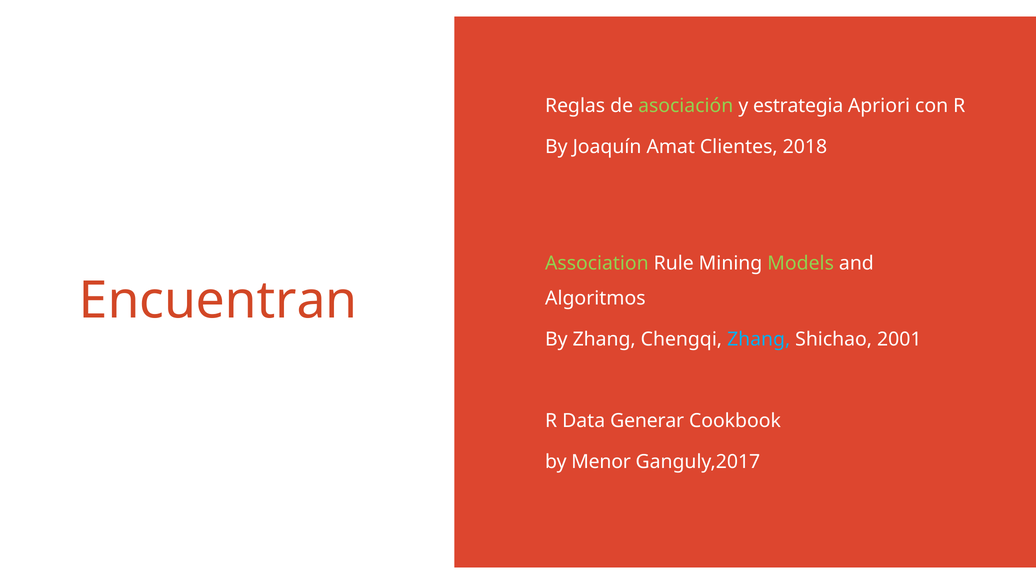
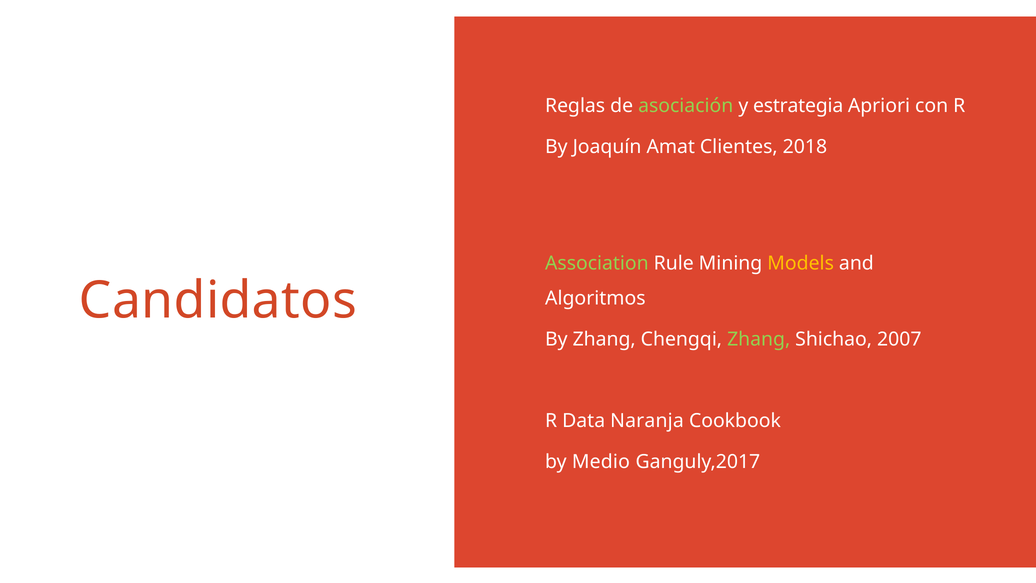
Models colour: light green -> yellow
Encuentran: Encuentran -> Candidatos
Zhang at (759, 339) colour: light blue -> light green
2001: 2001 -> 2007
Generar: Generar -> Naranja
Menor: Menor -> Medio
